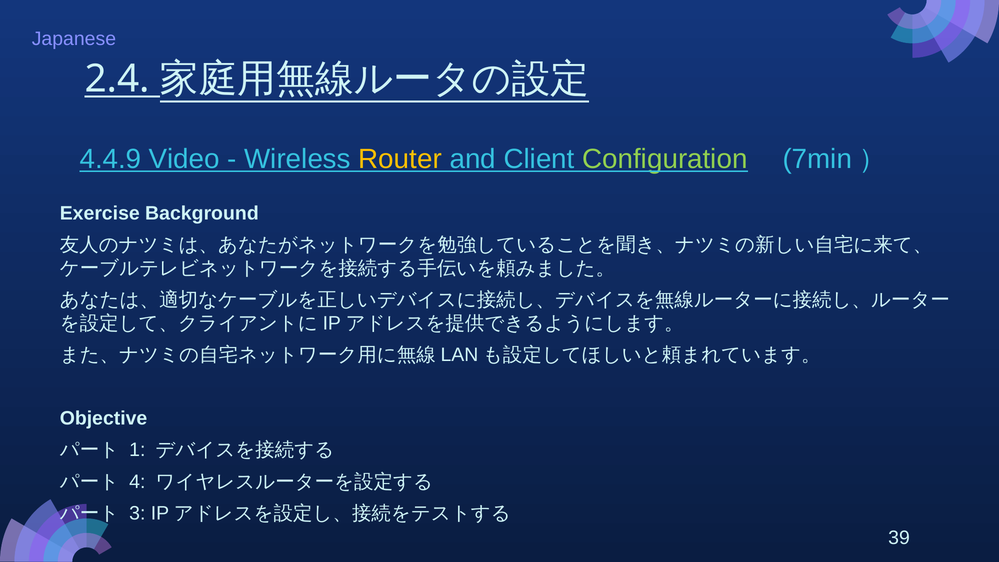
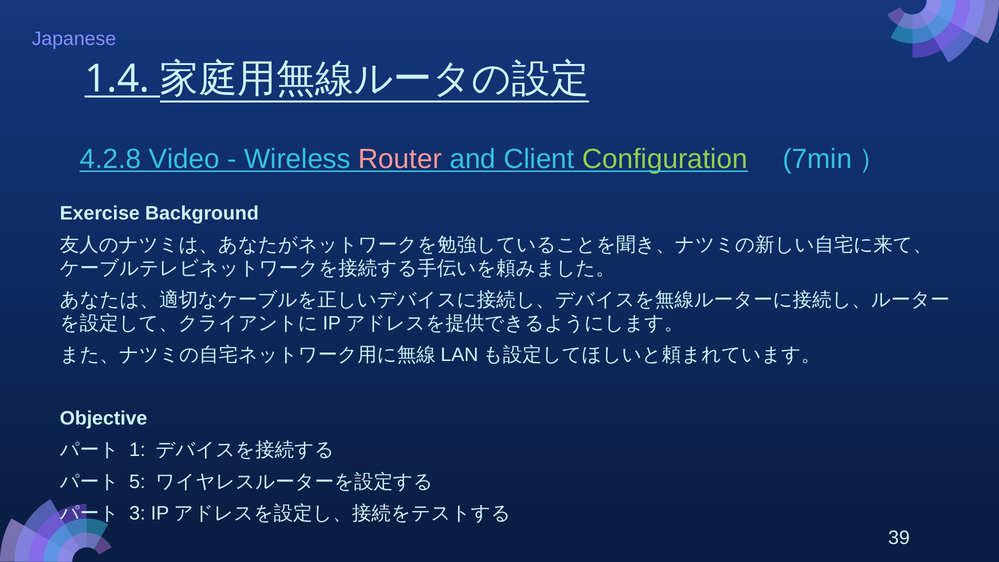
2.4: 2.4 -> 1.4
4.4.9: 4.4.9 -> 4.2.8
Router colour: yellow -> pink
4: 4 -> 5
